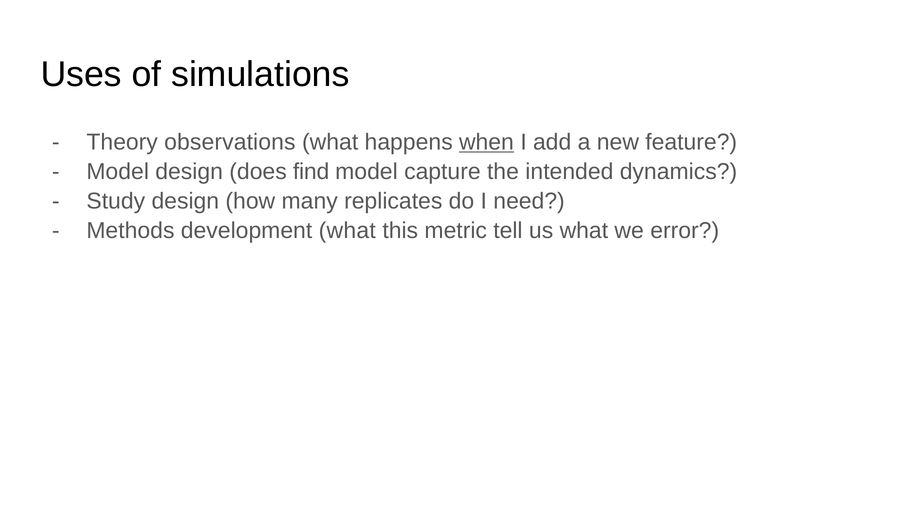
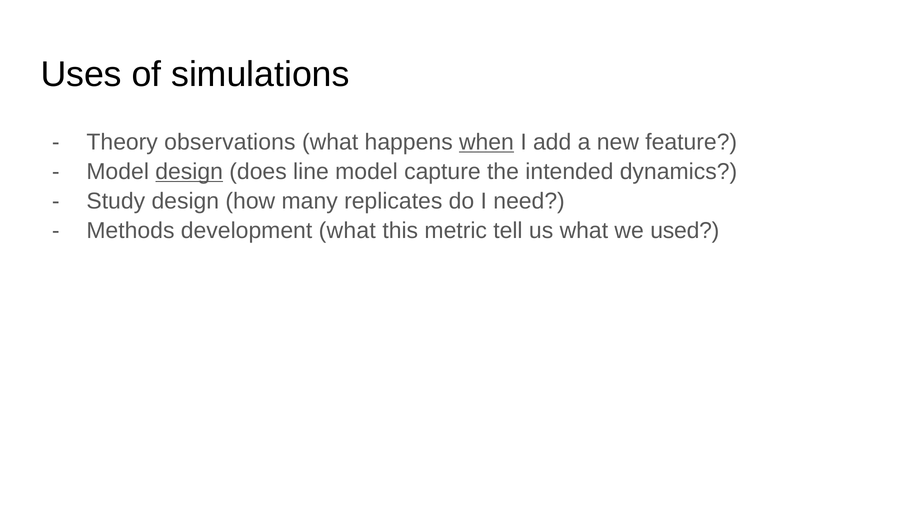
design at (189, 172) underline: none -> present
find: find -> line
error: error -> used
